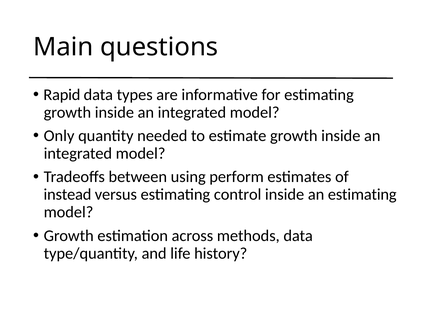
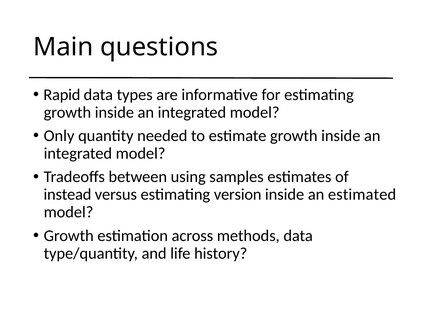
perform: perform -> samples
control: control -> version
an estimating: estimating -> estimated
